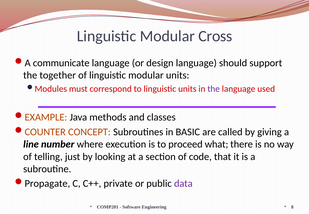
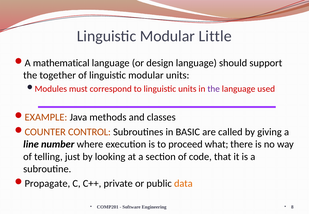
Cross: Cross -> Little
communicate: communicate -> mathematical
CONCEPT: CONCEPT -> CONTROL
data colour: purple -> orange
